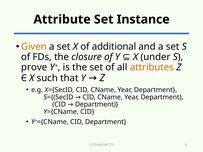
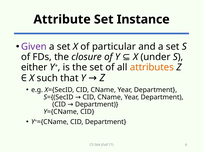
Given colour: orange -> purple
additional: additional -> particular
prove: prove -> either
